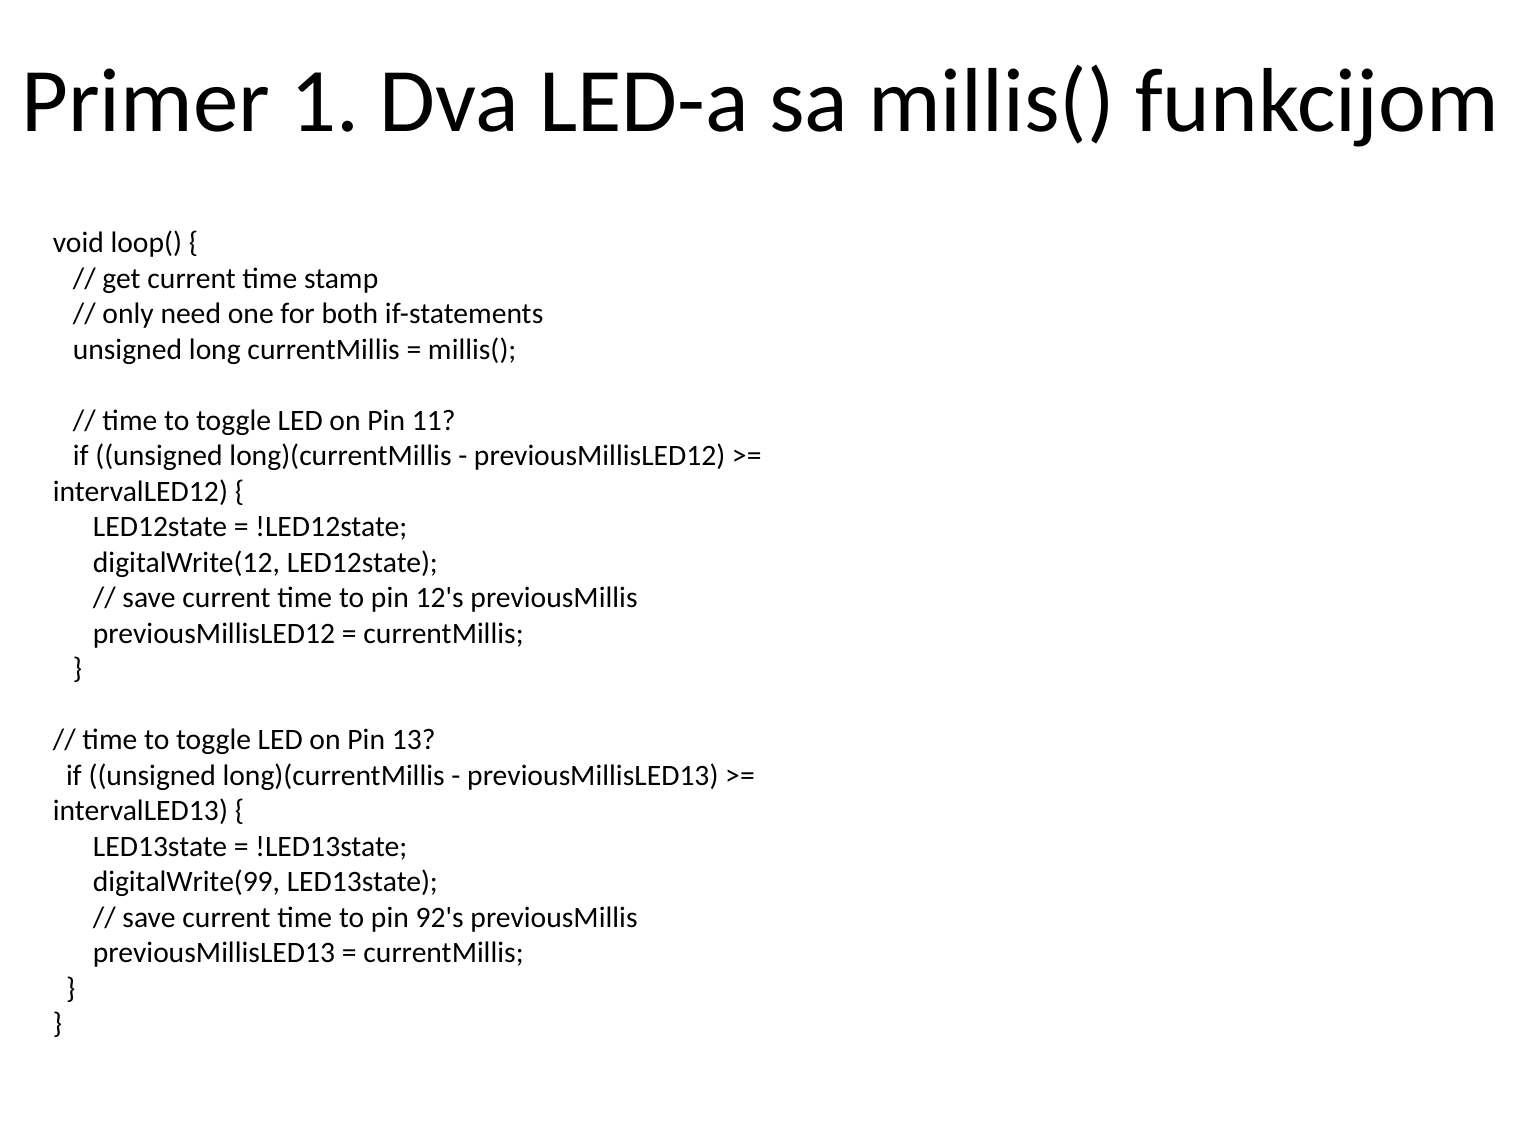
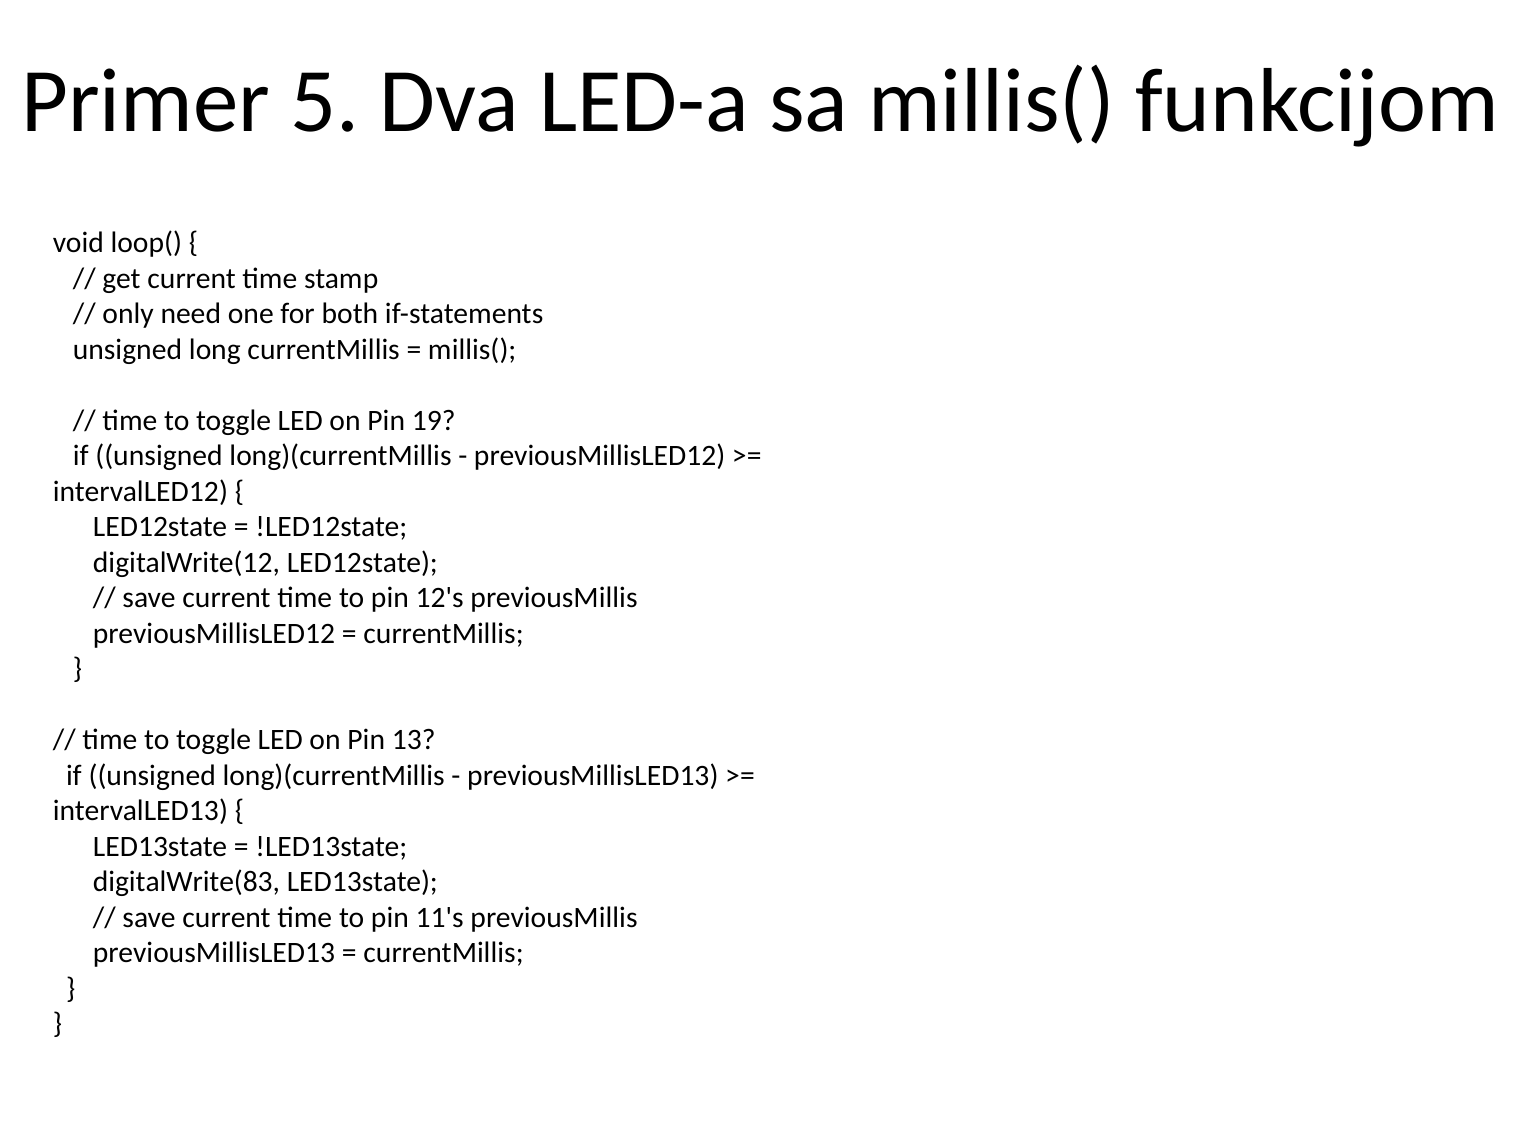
1: 1 -> 5
11: 11 -> 19
digitalWrite(99: digitalWrite(99 -> digitalWrite(83
92's: 92's -> 11's
